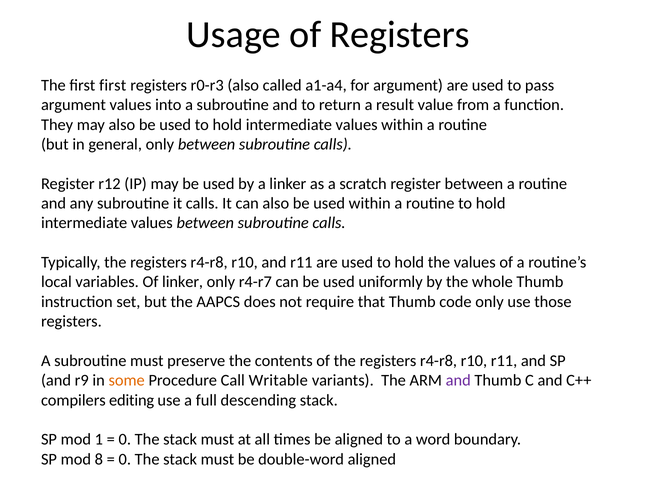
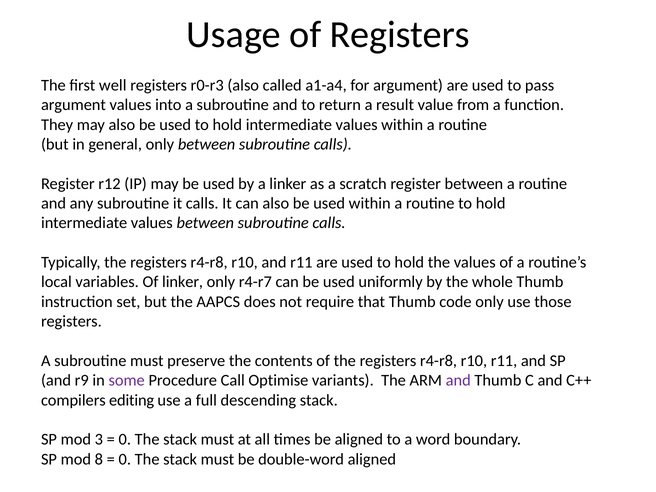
first first: first -> well
some colour: orange -> purple
Writable: Writable -> Optimise
1: 1 -> 3
